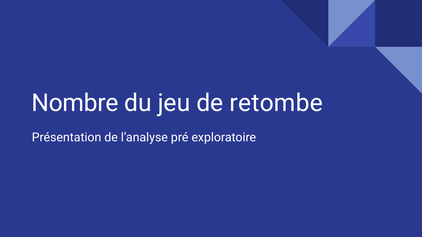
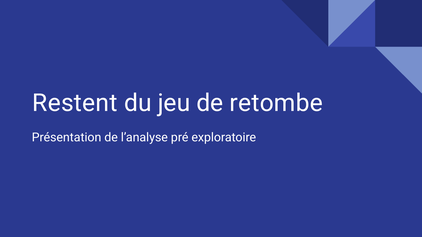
Nombre: Nombre -> Restent
